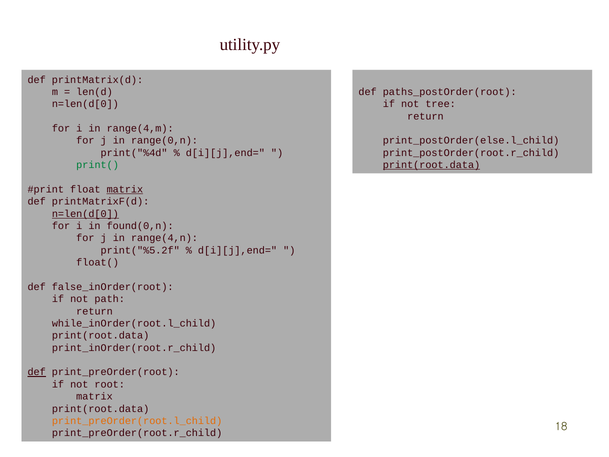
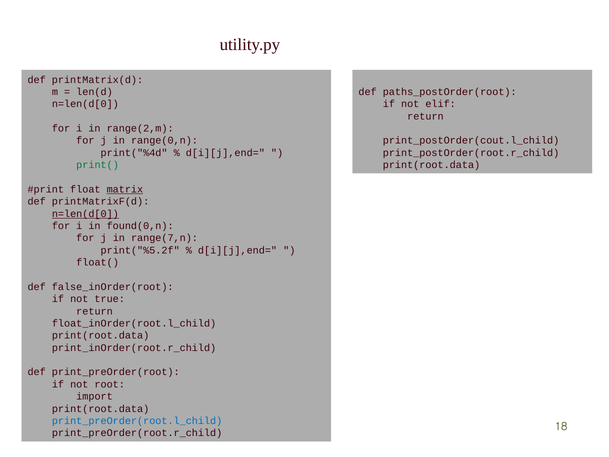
tree: tree -> elif
range(4,m: range(4,m -> range(2,m
print_postOrder(else.l_child: print_postOrder(else.l_child -> print_postOrder(cout.l_child
print(root.data at (431, 165) underline: present -> none
range(4,n: range(4,n -> range(7,n
path: path -> true
while_inOrder(root.l_child: while_inOrder(root.l_child -> float_inOrder(root.l_child
def at (37, 372) underline: present -> none
matrix at (95, 396): matrix -> import
print_preOrder(root.l_child colour: orange -> blue
